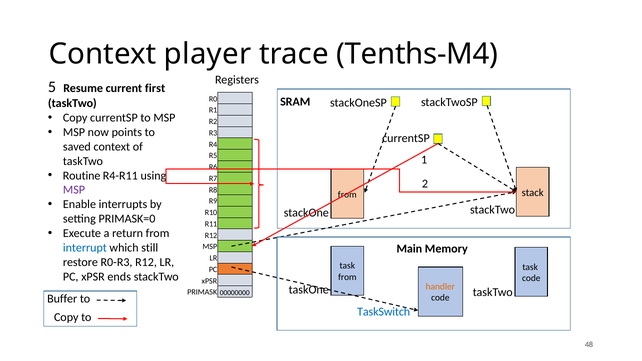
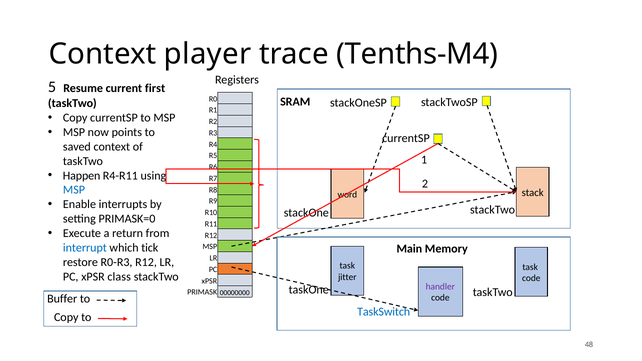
Routine: Routine -> Happen
MSP at (74, 190) colour: purple -> blue
from at (347, 195): from -> word
still: still -> tick
ends: ends -> class
from at (347, 277): from -> jitter
handler colour: orange -> purple
